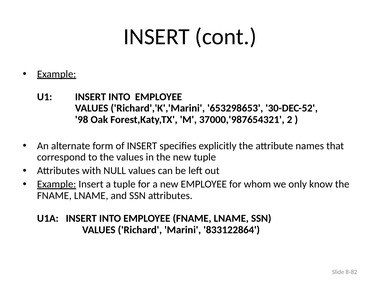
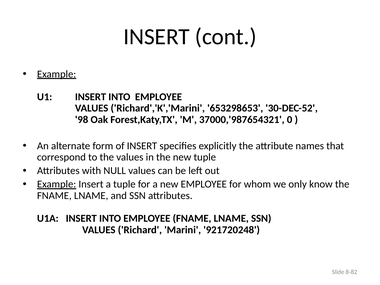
2: 2 -> 0
833122864: 833122864 -> 921720248
